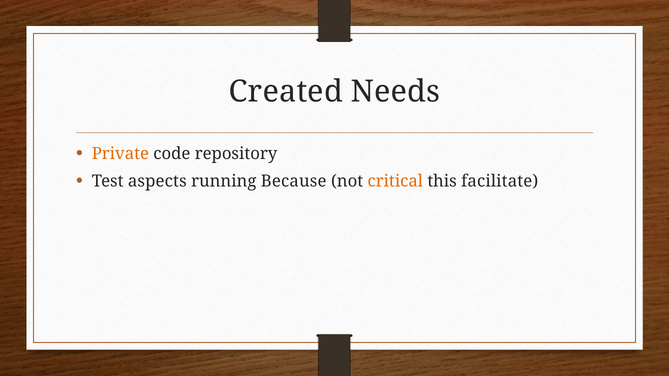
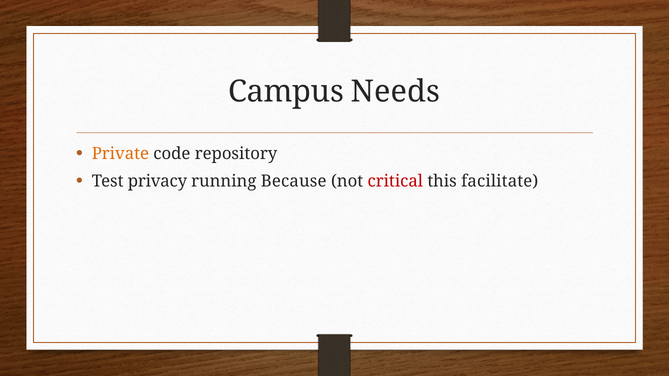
Created: Created -> Campus
aspects: aspects -> privacy
critical colour: orange -> red
